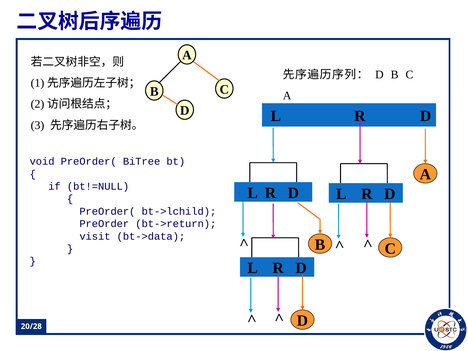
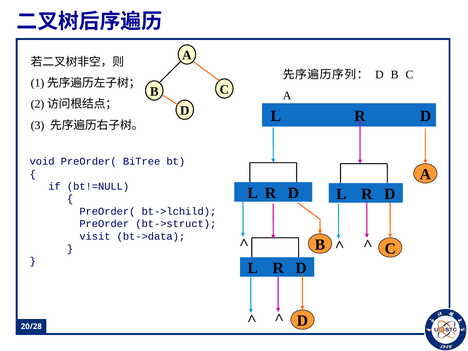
bt->return: bt->return -> bt->struct
